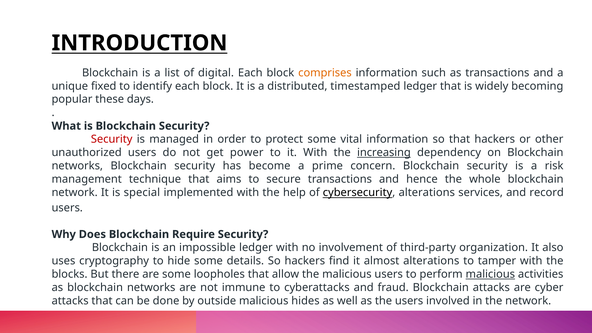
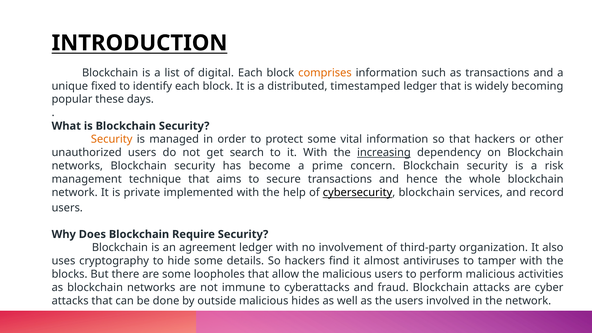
Security at (112, 139) colour: red -> orange
power: power -> search
special: special -> private
cybersecurity alterations: alterations -> blockchain
impossible: impossible -> agreement
almost alterations: alterations -> antiviruses
malicious at (490, 274) underline: present -> none
